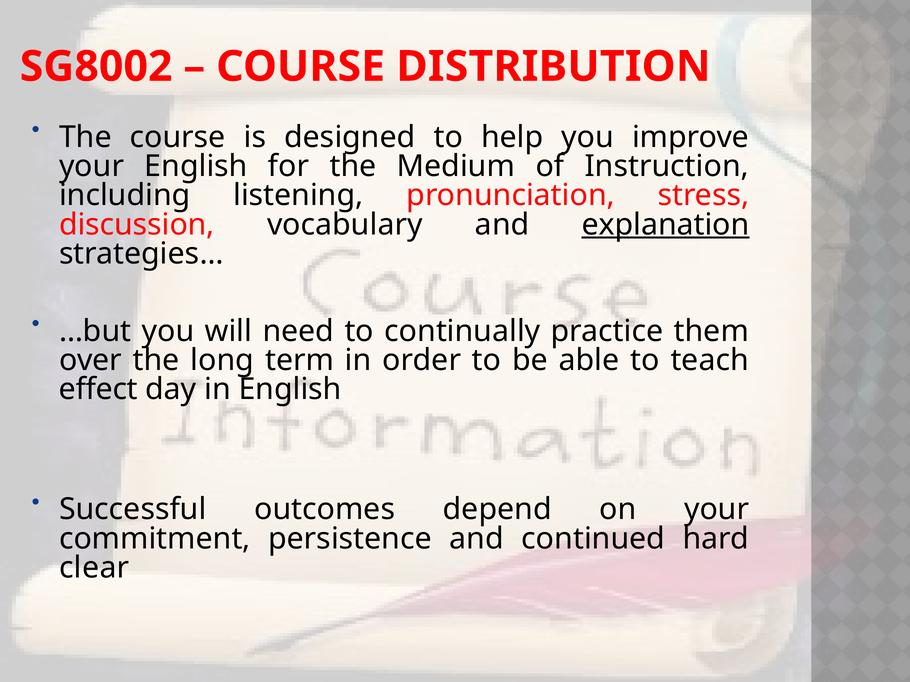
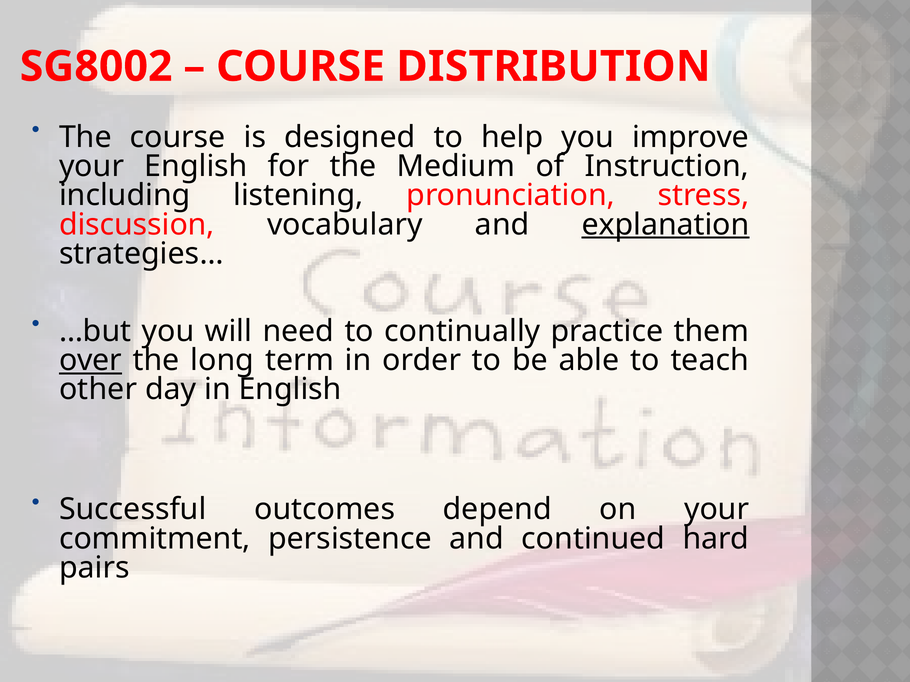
over underline: none -> present
effect: effect -> other
clear: clear -> pairs
